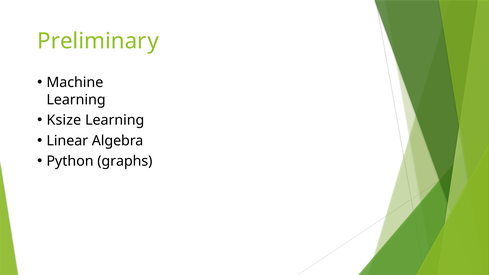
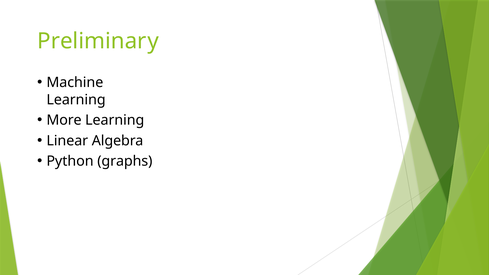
Ksize: Ksize -> More
